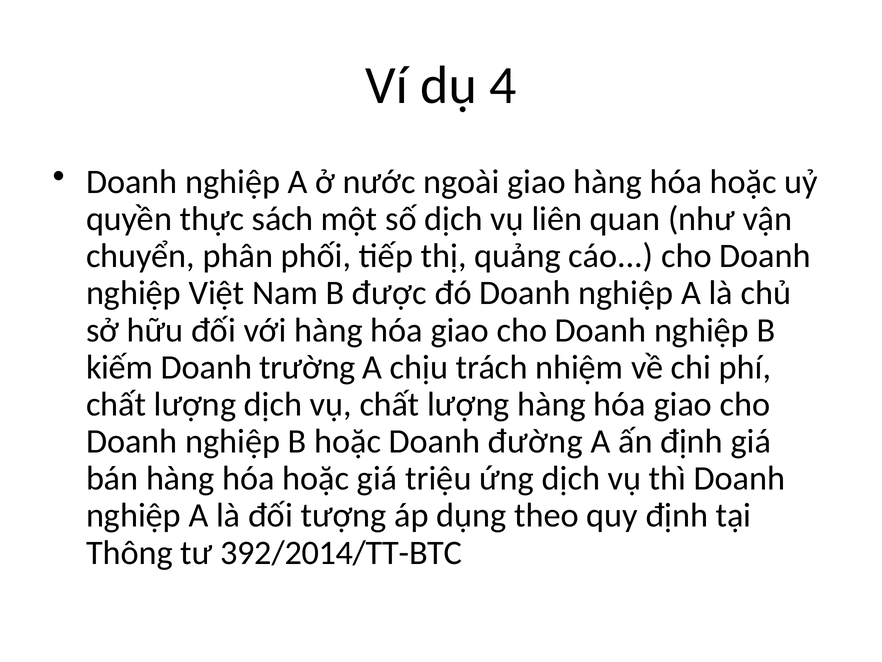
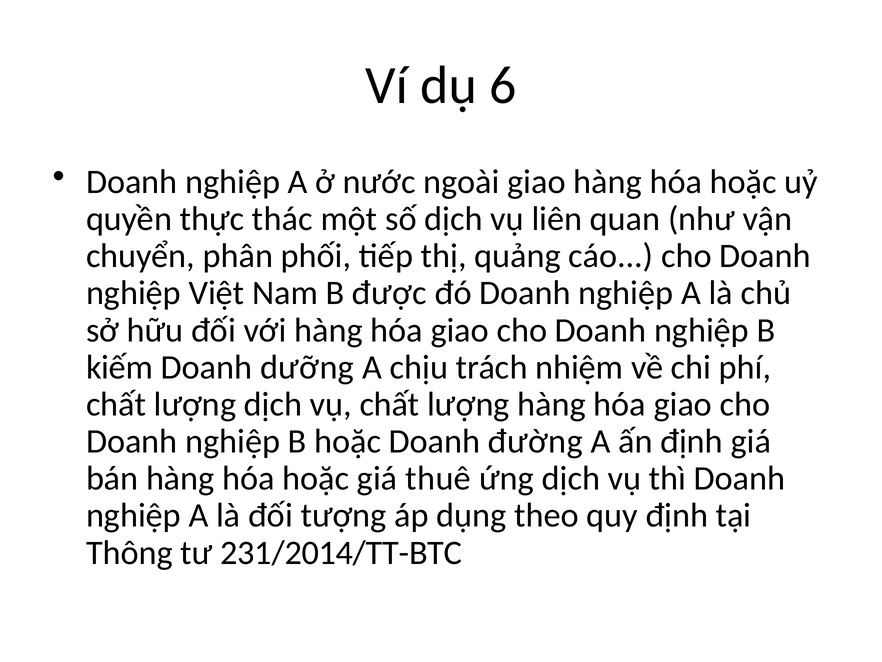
4: 4 -> 6
sách: sách -> thác
trường: trường -> dưỡng
triệu: triệu -> thuê
392/2014/TT-BTC: 392/2014/TT-BTC -> 231/2014/TT-BTC
